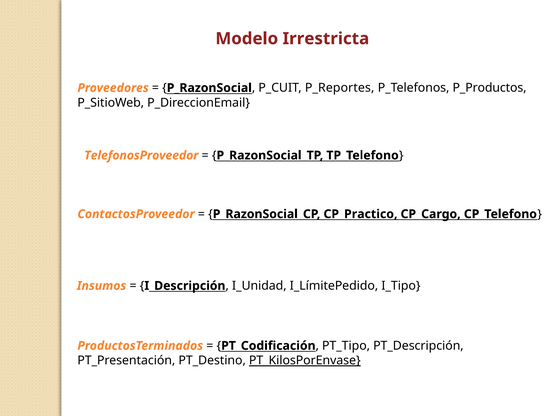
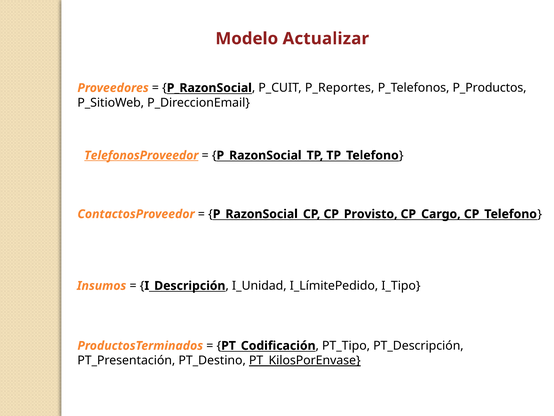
Irrestricta: Irrestricta -> Actualizar
TelefonosProveedor underline: none -> present
CP_Practico: CP_Practico -> CP_Provisto
